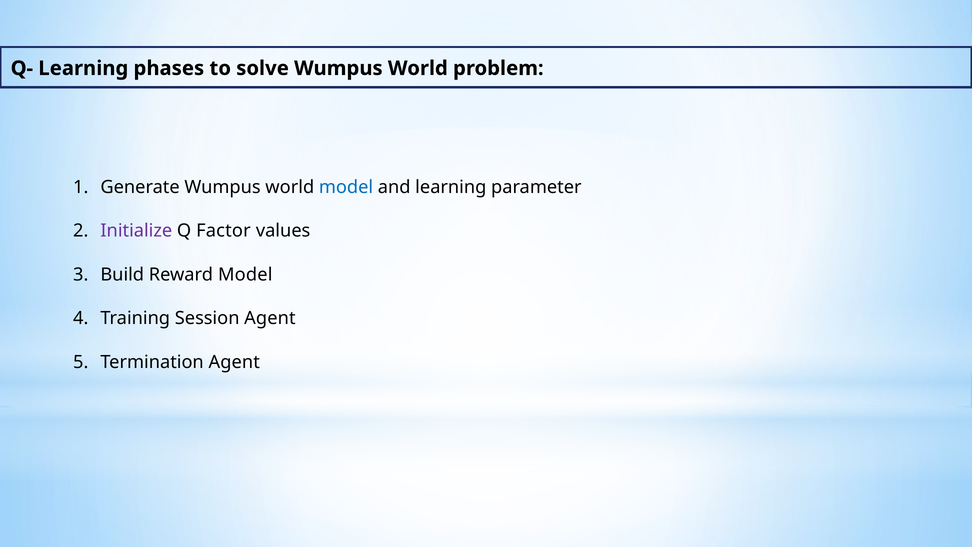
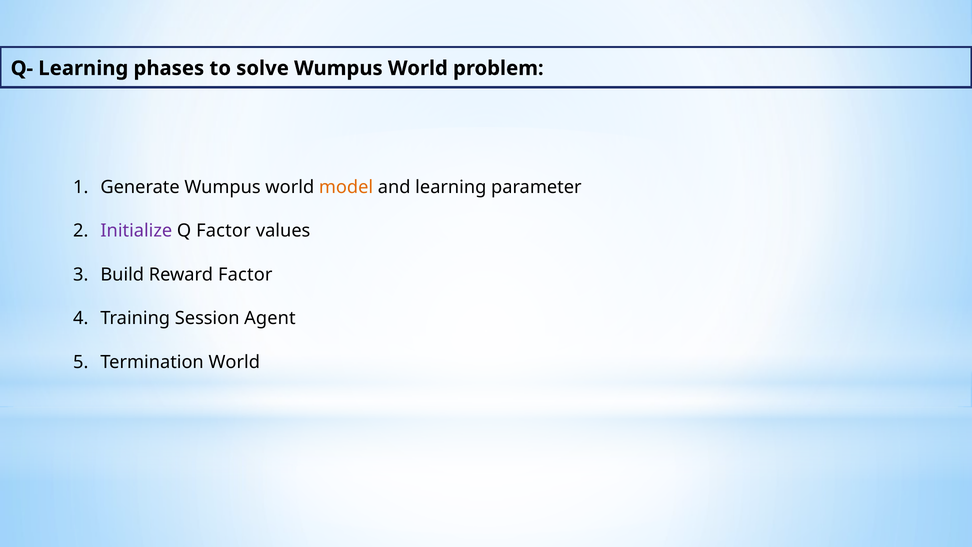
model at (346, 187) colour: blue -> orange
Reward Model: Model -> Factor
Termination Agent: Agent -> World
